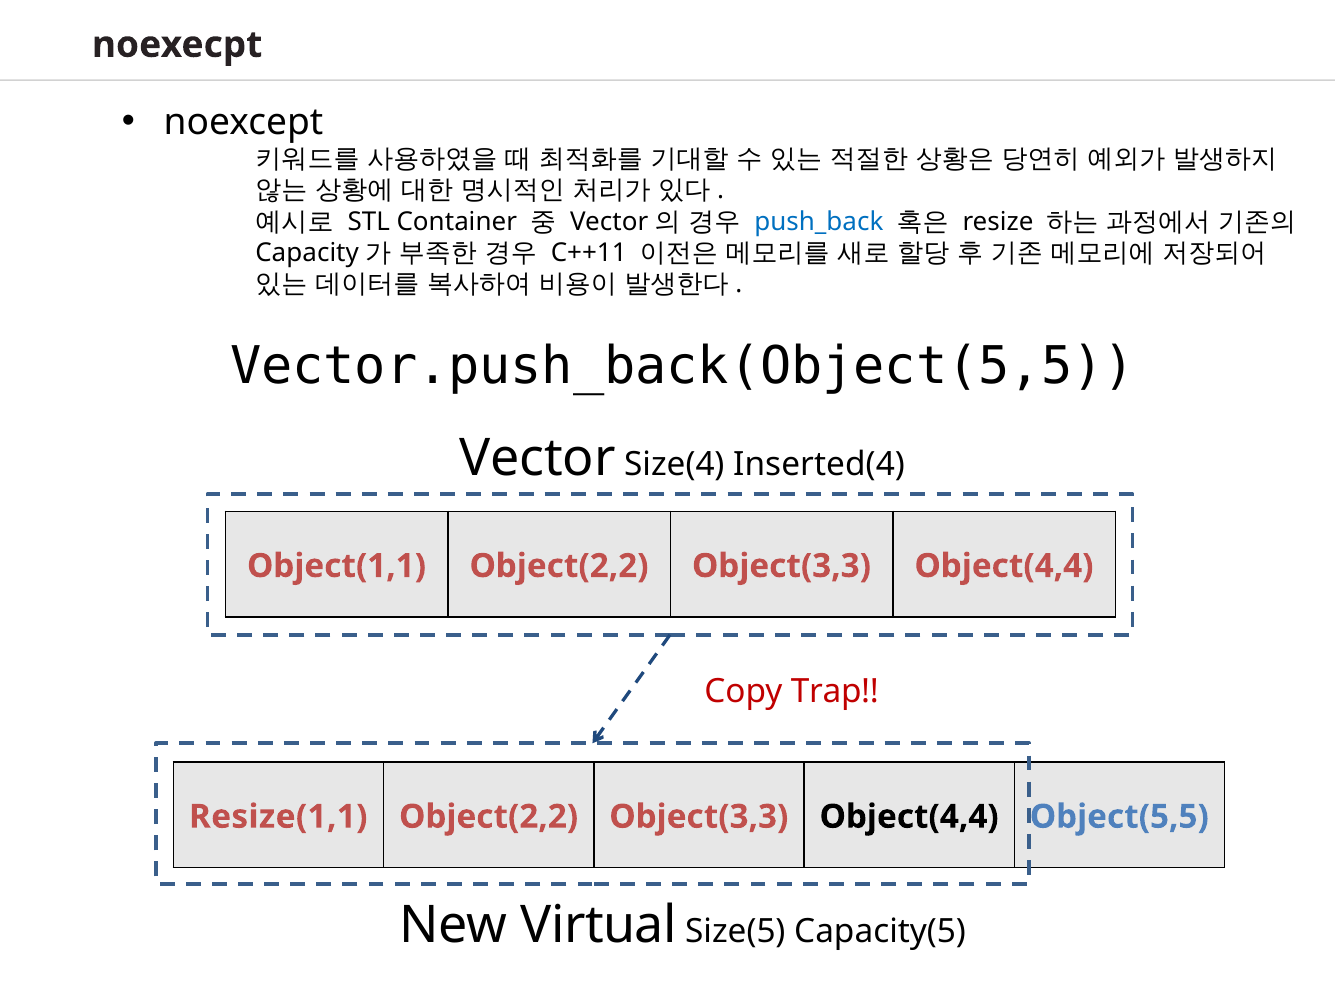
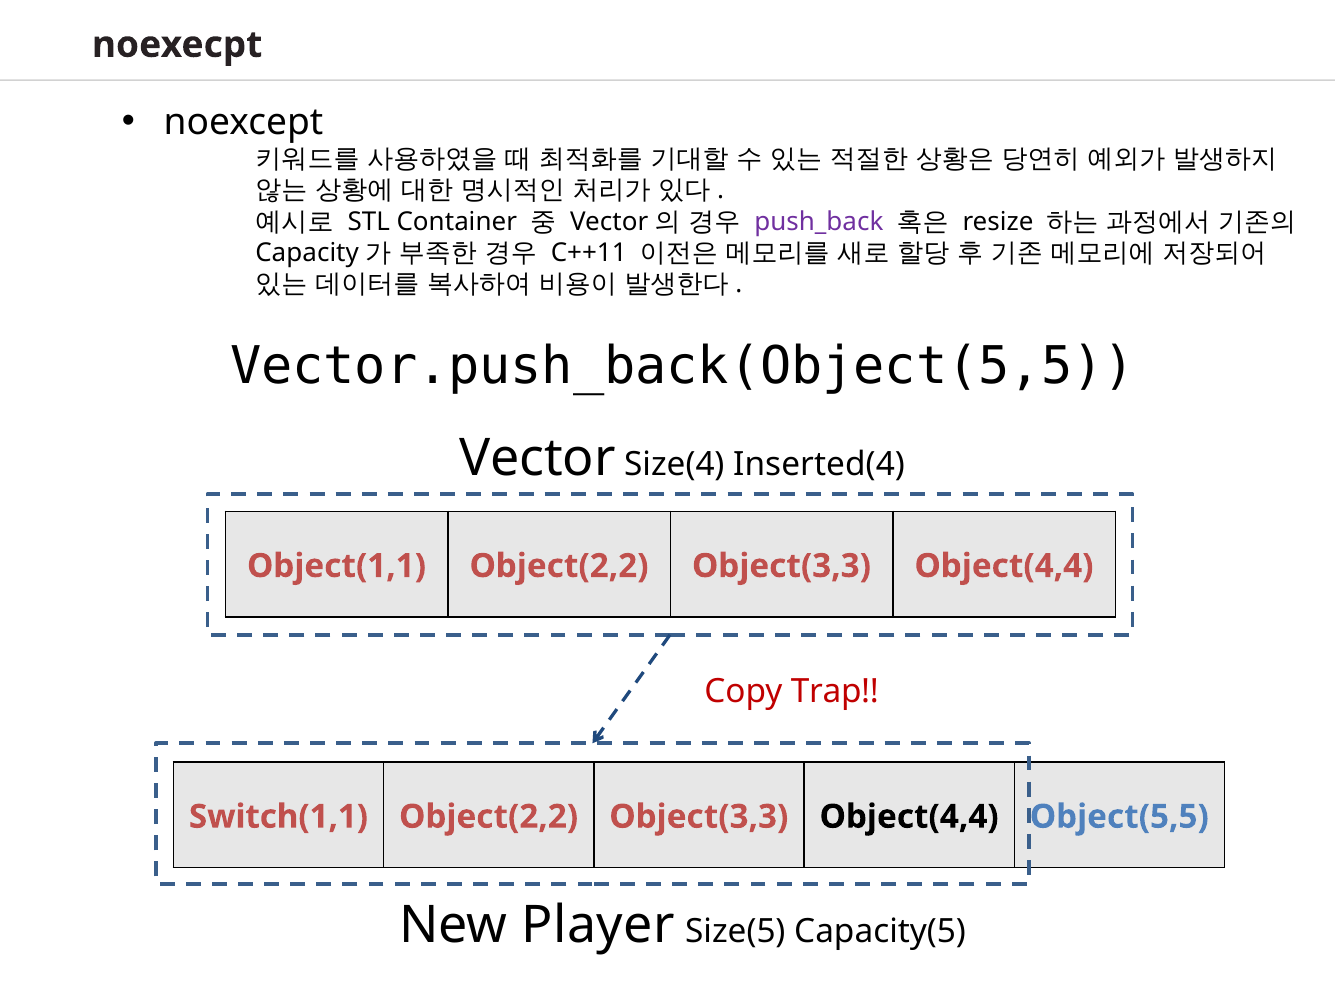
push_back colour: blue -> purple
Resize(1,1: Resize(1,1 -> Switch(1,1
Virtual: Virtual -> Player
